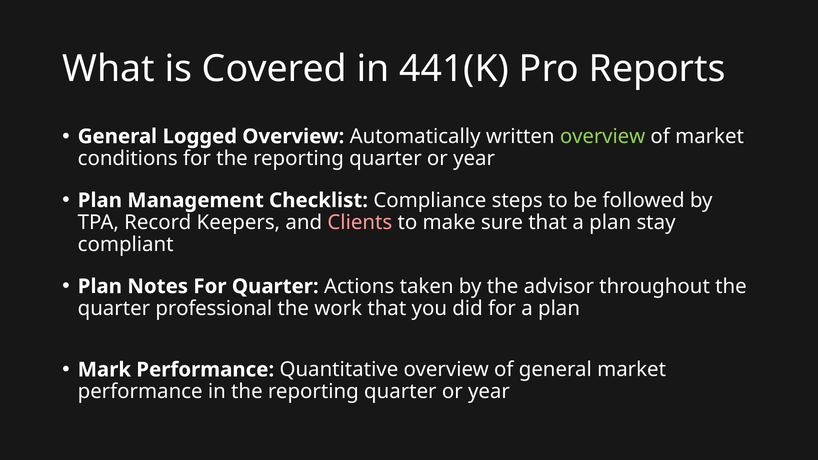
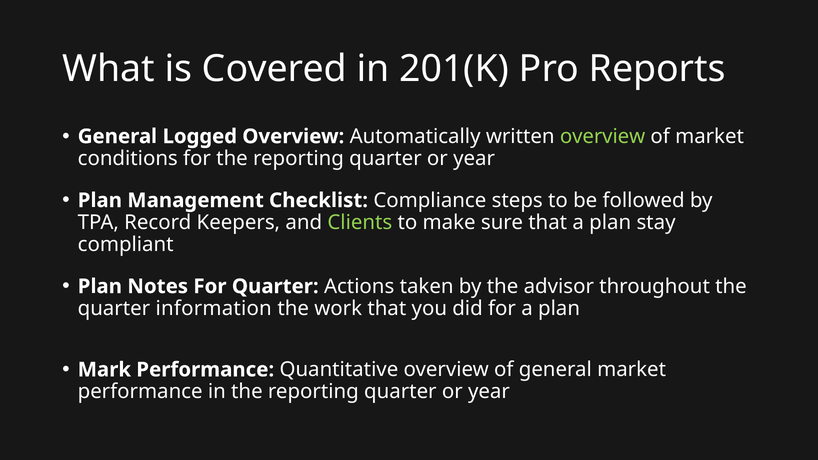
441(K: 441(K -> 201(K
Clients colour: pink -> light green
professional: professional -> information
